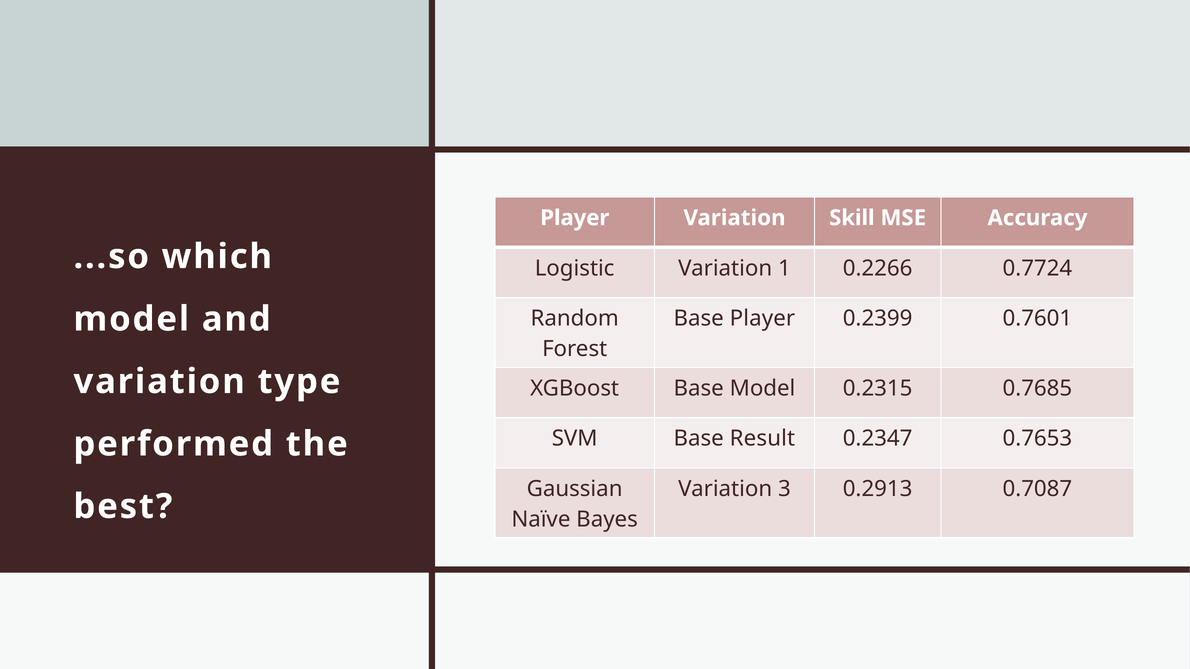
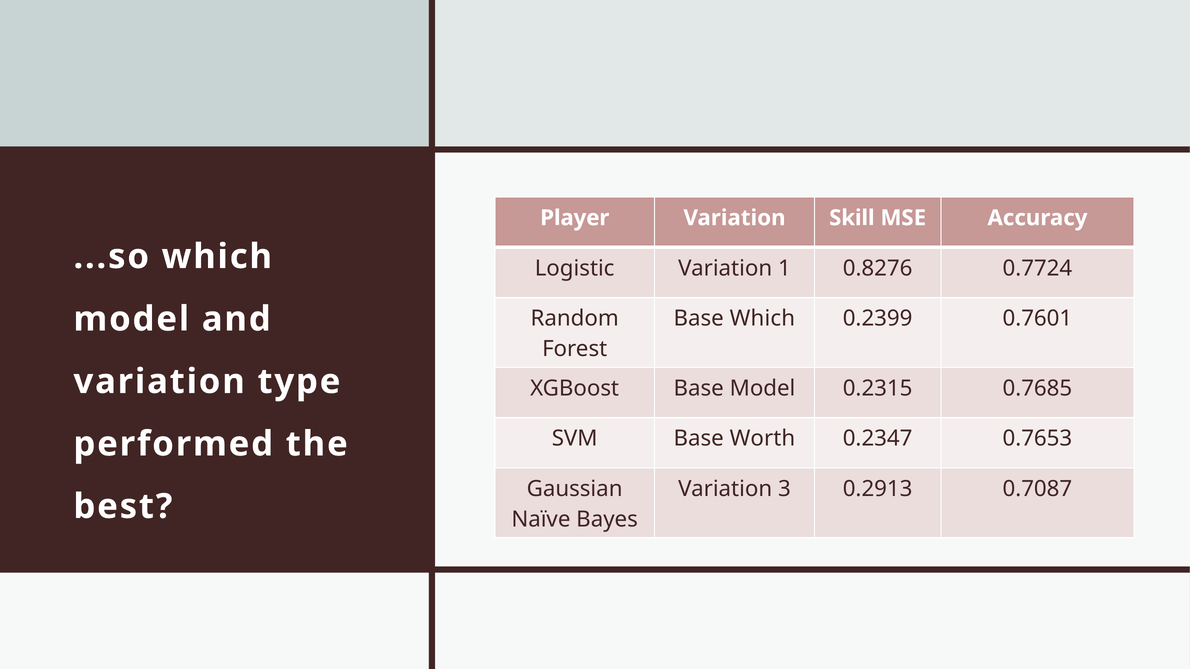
0.2266: 0.2266 -> 0.8276
Base Player: Player -> Which
Result: Result -> Worth
